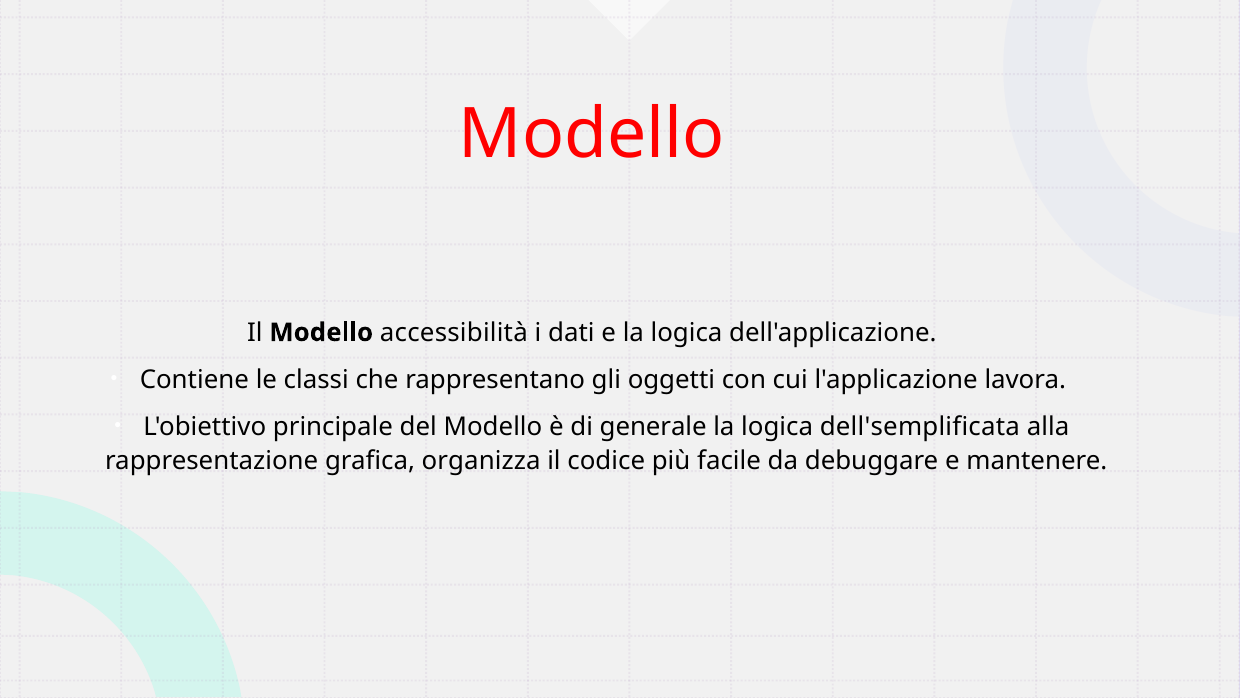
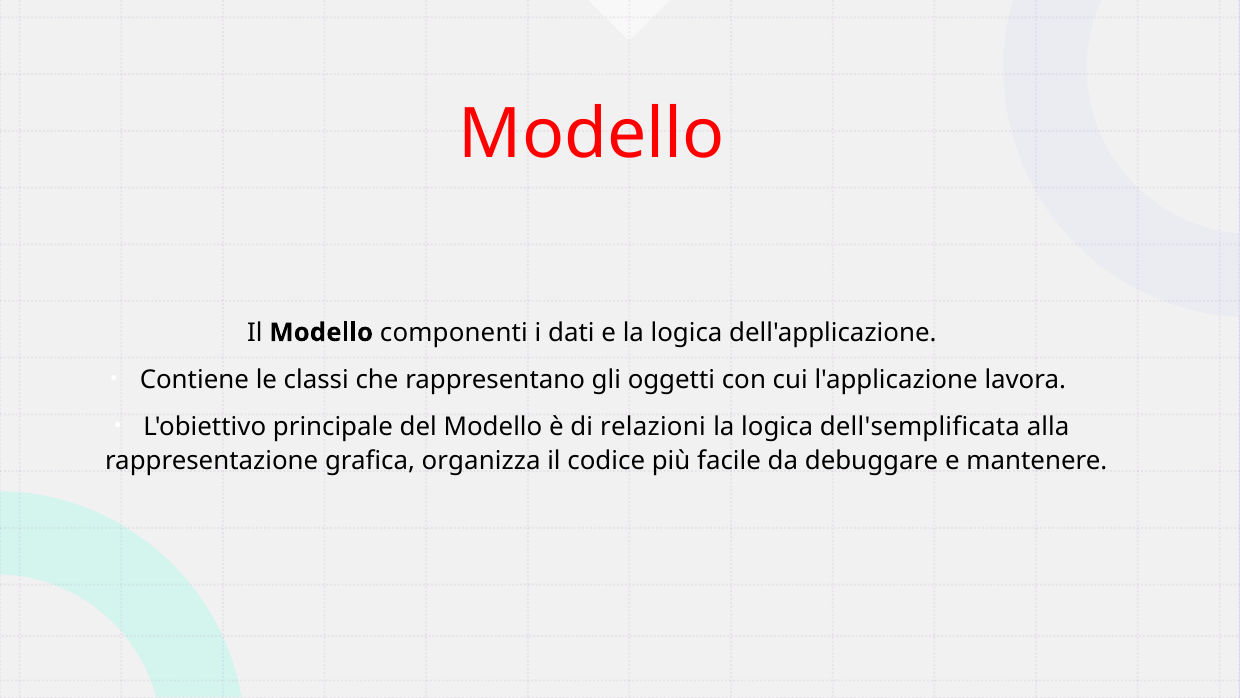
accessibilità: accessibilità -> componenti
generale: generale -> relazioni
